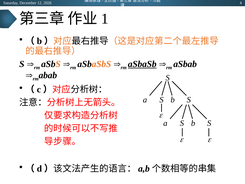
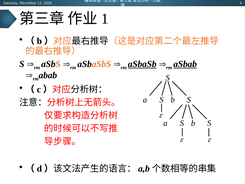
aSbab underline: none -> present
